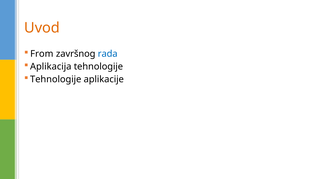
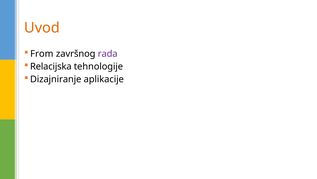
rada colour: blue -> purple
Aplikacija: Aplikacija -> Relacijska
Tehnologije at (56, 79): Tehnologije -> Dizajniranje
